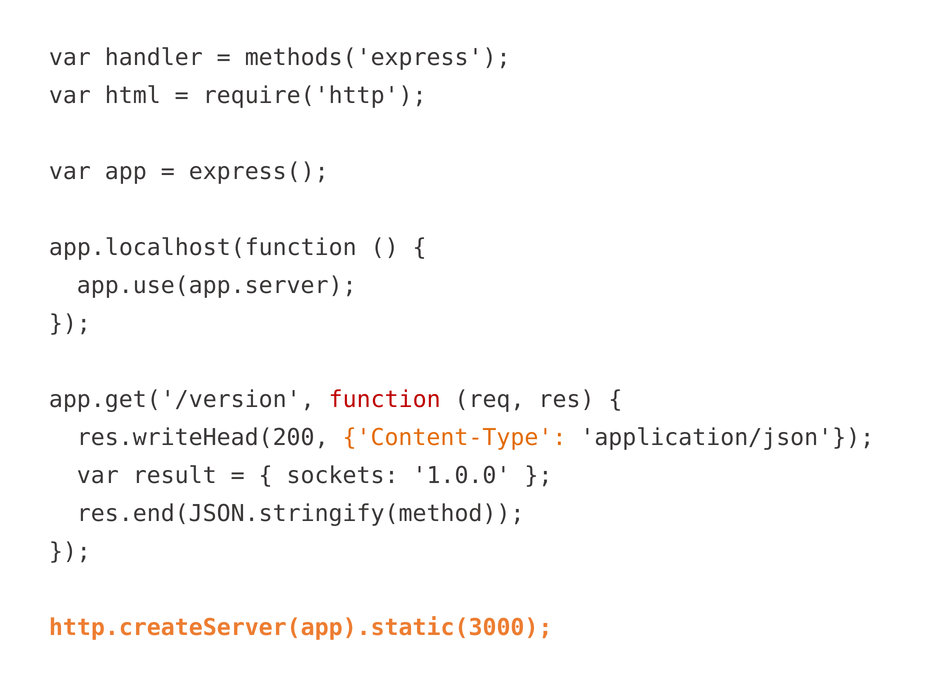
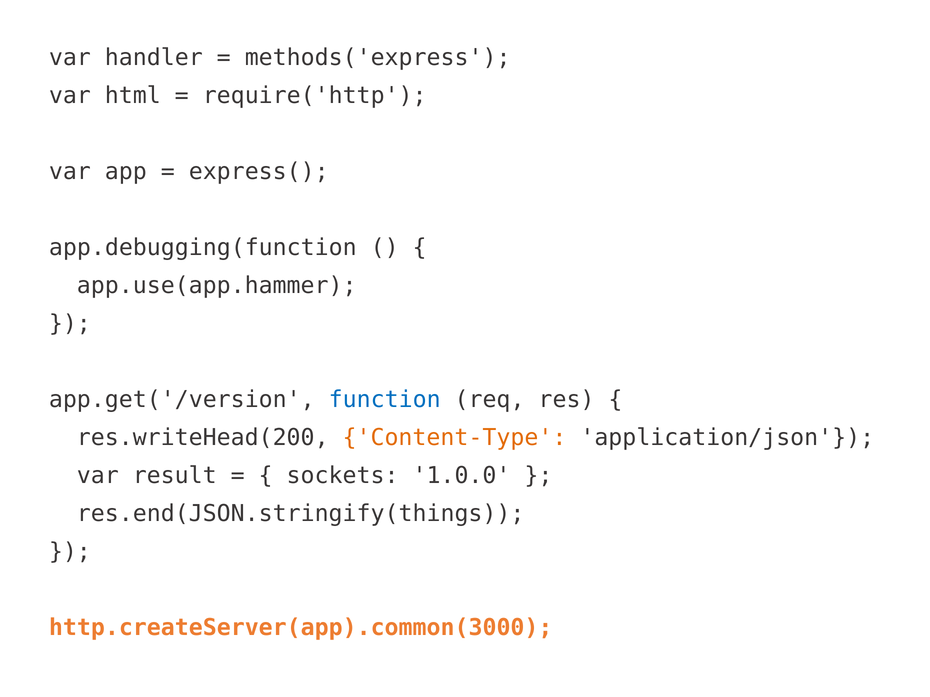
app.localhost(function: app.localhost(function -> app.debugging(function
app.use(app.server: app.use(app.server -> app.use(app.hammer
function colour: red -> blue
res.end(JSON.stringify(method: res.end(JSON.stringify(method -> res.end(JSON.stringify(things
http.createServer(app).static(3000: http.createServer(app).static(3000 -> http.createServer(app).common(3000
